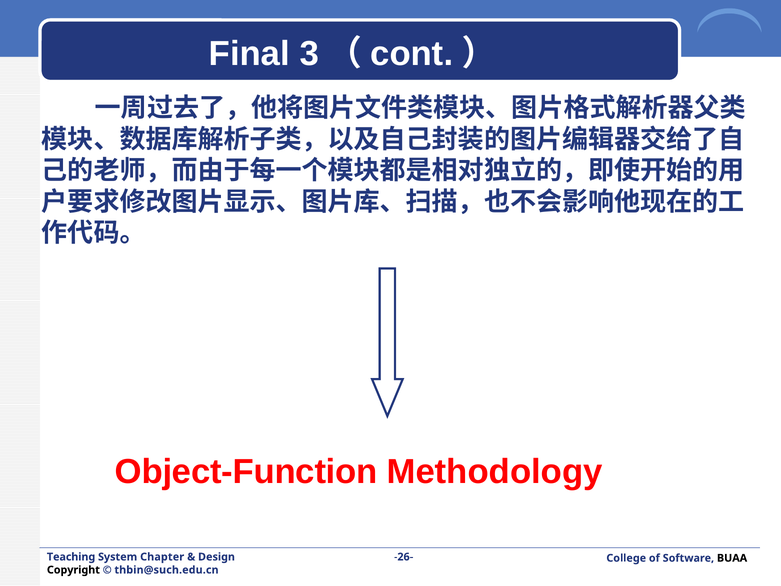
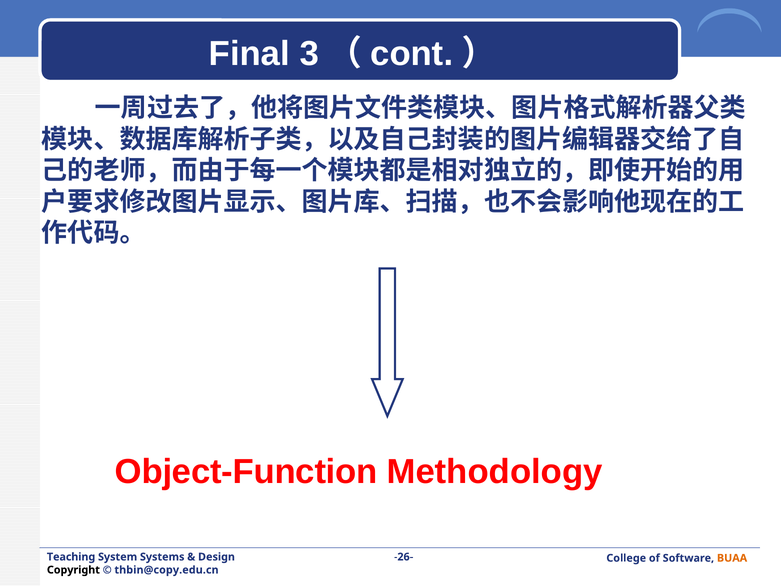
Chapter: Chapter -> Systems
BUAA colour: black -> orange
thbin@such.edu.cn: thbin@such.edu.cn -> thbin@copy.edu.cn
